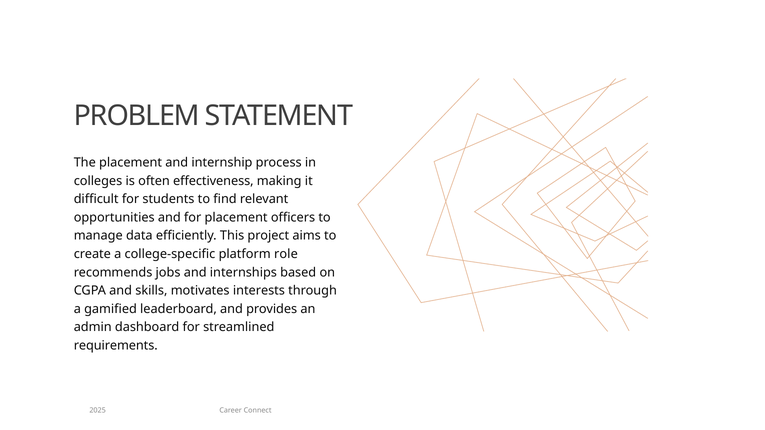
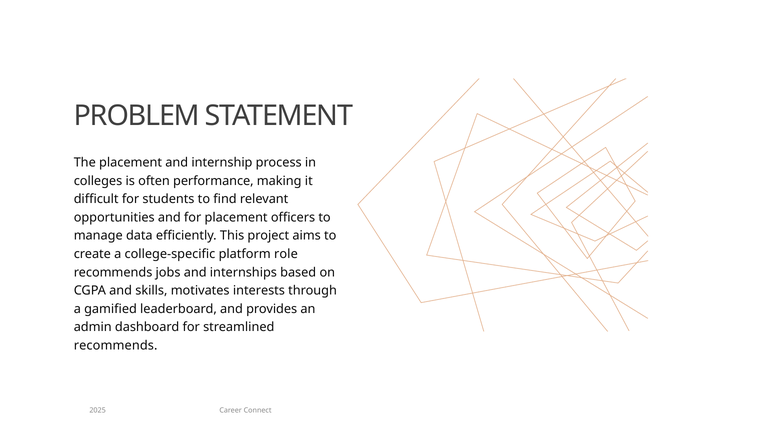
effectiveness: effectiveness -> performance
requirements at (116, 346): requirements -> recommends
